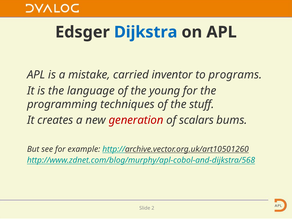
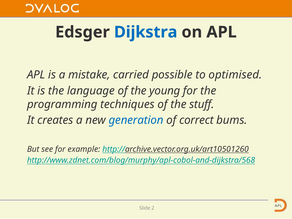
inventor: inventor -> possible
programs: programs -> optimised
generation colour: red -> blue
scalars: scalars -> correct
